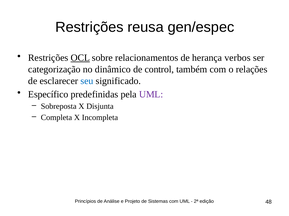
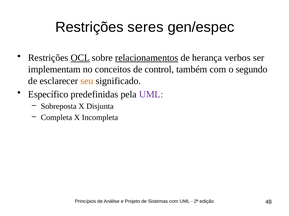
reusa: reusa -> seres
relacionamentos underline: none -> present
categorização: categorização -> implementam
dinâmico: dinâmico -> conceitos
relações: relações -> segundo
seu colour: blue -> orange
